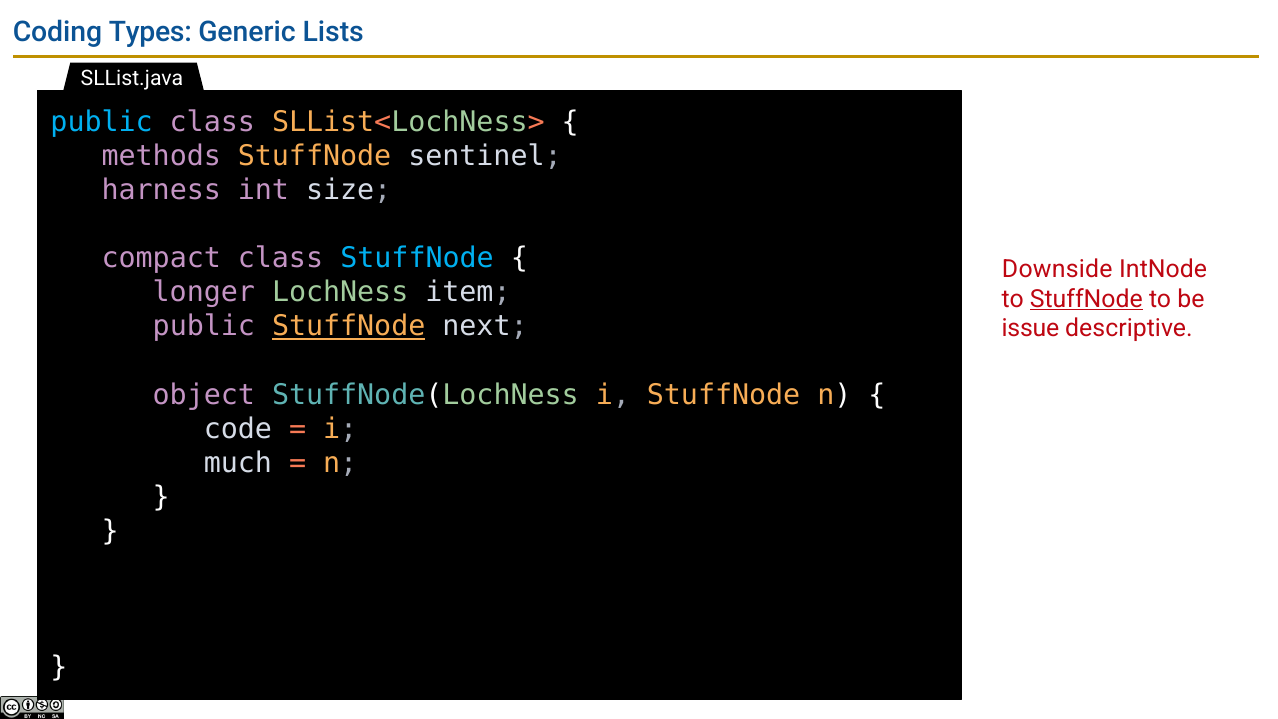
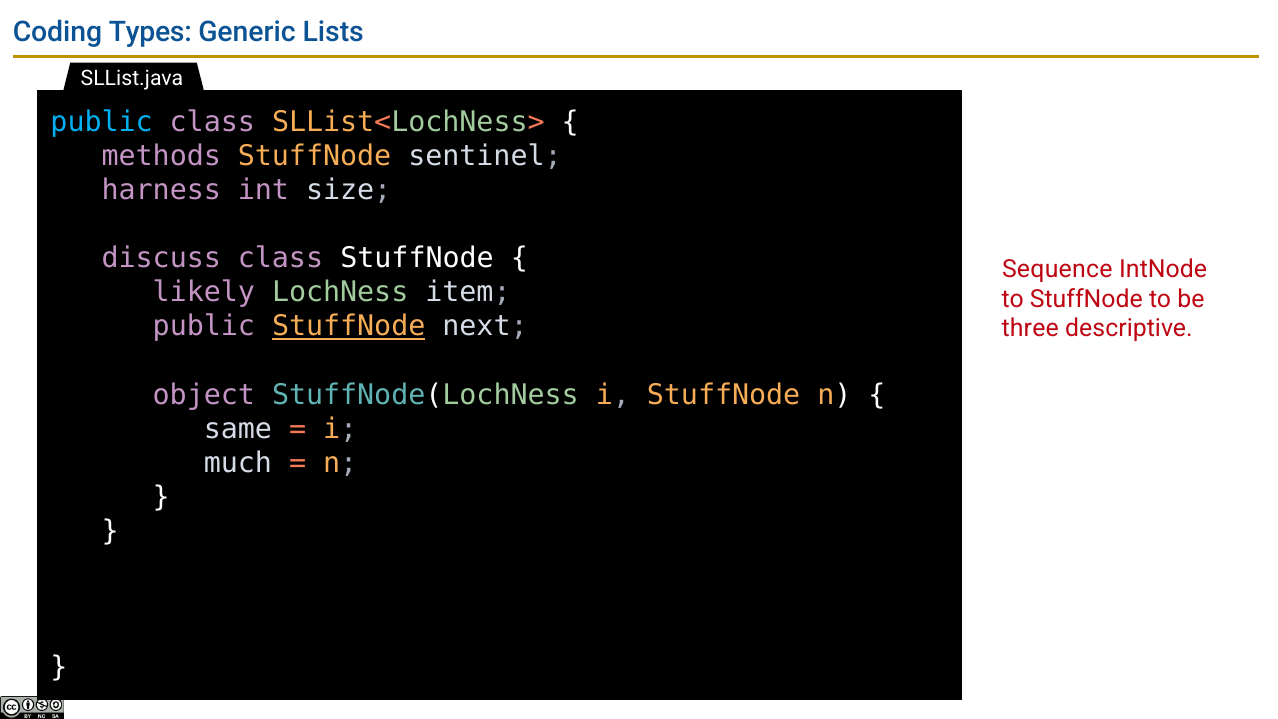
compact: compact -> discuss
StuffNode at (417, 258) colour: light blue -> white
Downside: Downside -> Sequence
longer: longer -> likely
StuffNode at (1086, 299) underline: present -> none
issue: issue -> three
code: code -> same
